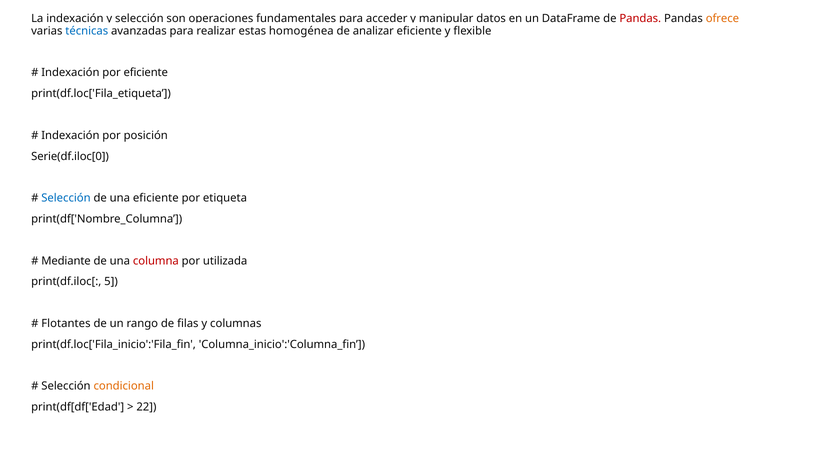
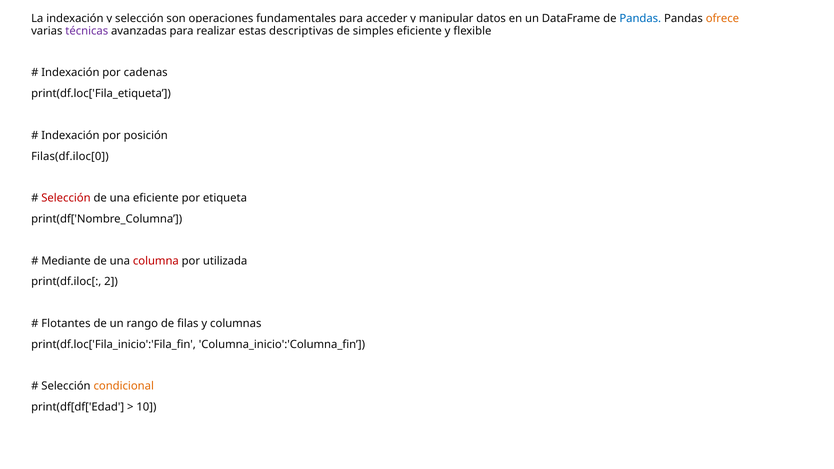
Pandas at (640, 19) colour: red -> blue
técnicas colour: blue -> purple
homogénea: homogénea -> descriptivas
analizar: analizar -> simples
por eficiente: eficiente -> cadenas
Serie(df.iloc[0: Serie(df.iloc[0 -> Filas(df.iloc[0
Selección at (66, 198) colour: blue -> red
5: 5 -> 2
22: 22 -> 10
